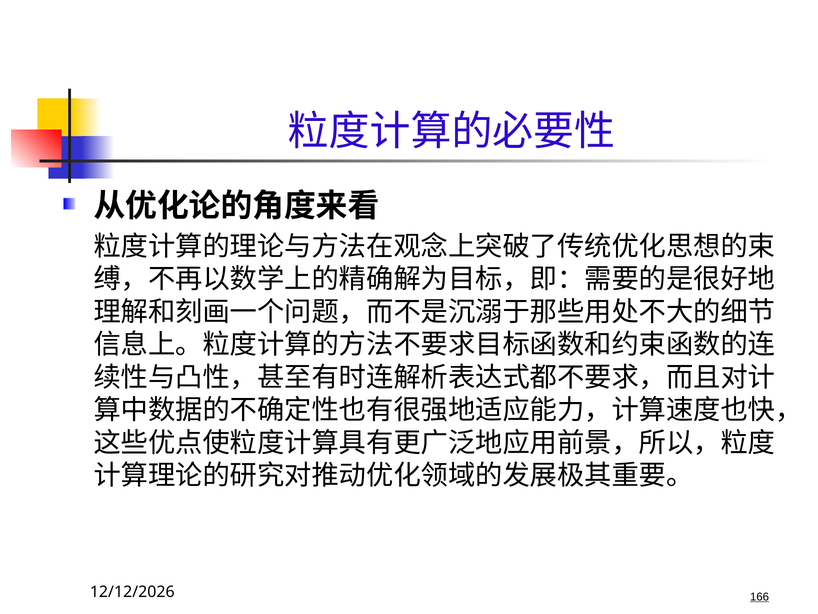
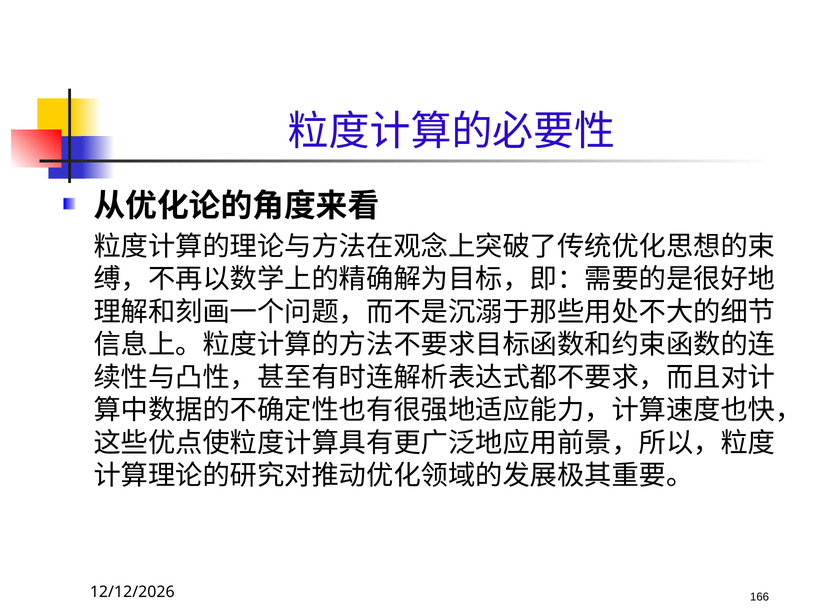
166 underline: present -> none
